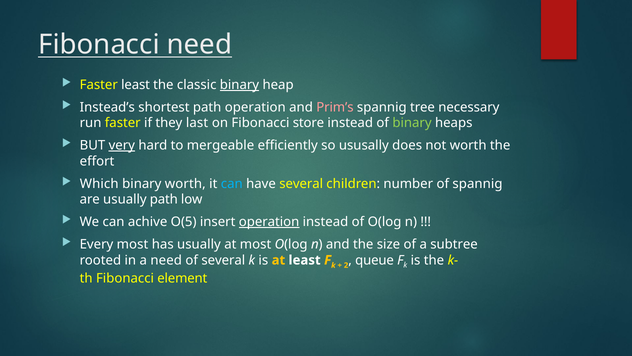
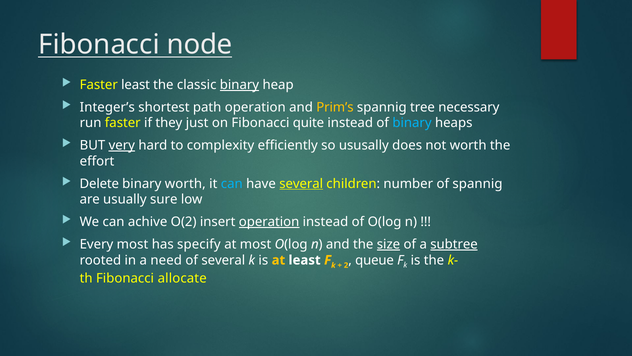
Fibonacci need: need -> node
Instead’s: Instead’s -> Integer’s
Prim’s colour: pink -> yellow
last: last -> just
store: store -> quite
binary at (412, 123) colour: light green -> light blue
mergeable: mergeable -> complexity
Which: Which -> Delete
several at (301, 183) underline: none -> present
usually path: path -> sure
O(5: O(5 -> O(2
has usually: usually -> specify
size underline: none -> present
subtree underline: none -> present
element: element -> allocate
